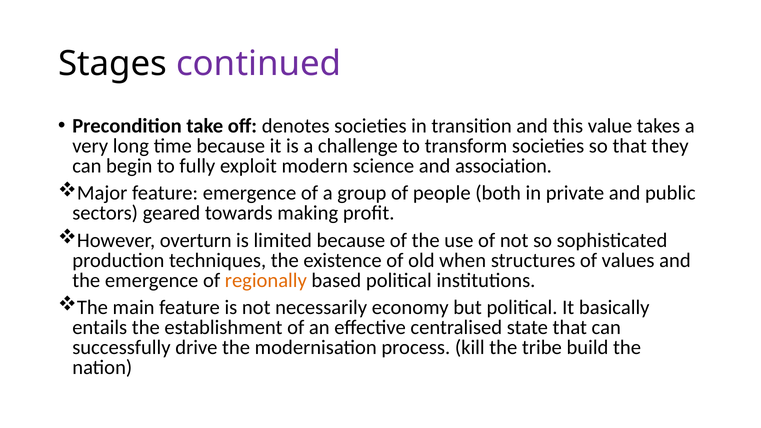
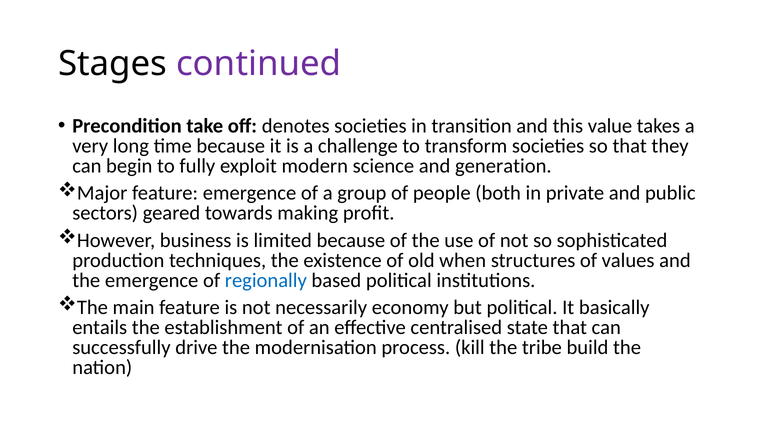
association: association -> generation
overturn: overturn -> business
regionally colour: orange -> blue
